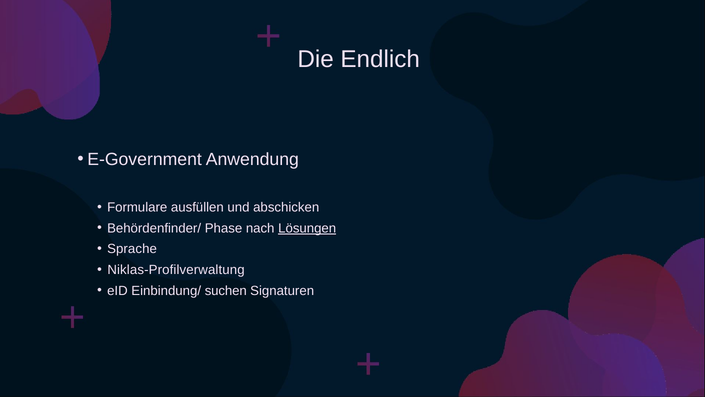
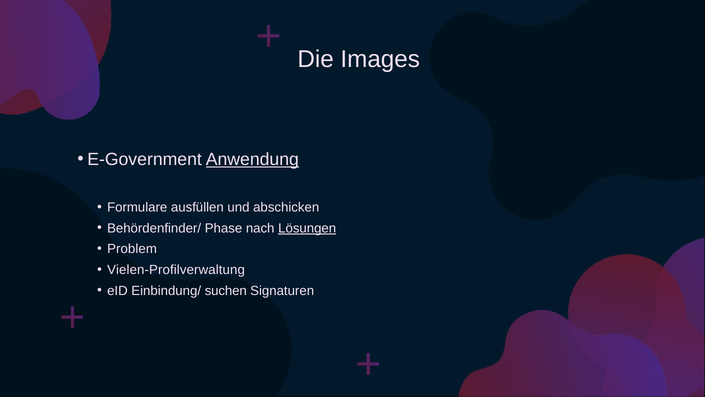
Endlich: Endlich -> Images
Anwendung underline: none -> present
Sprache: Sprache -> Problem
Niklas-Profilverwaltung: Niklas-Profilverwaltung -> Vielen-Profilverwaltung
